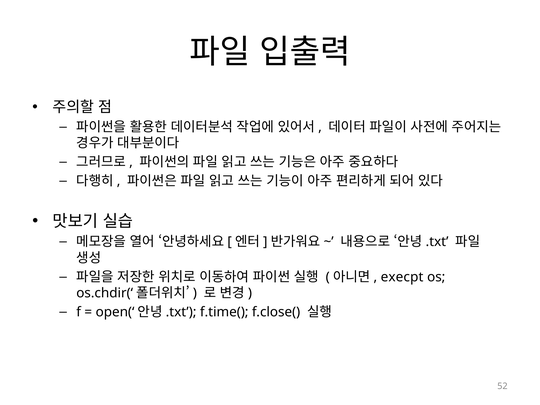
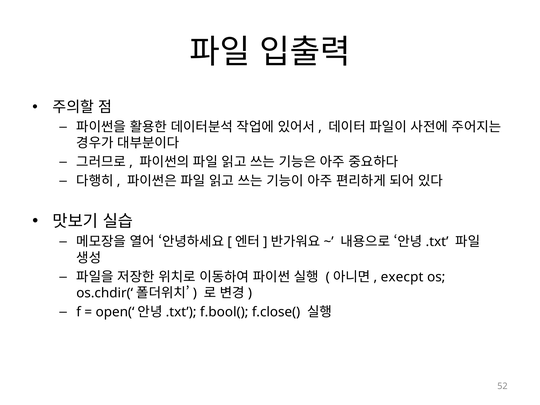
f.time(: f.time( -> f.bool(
